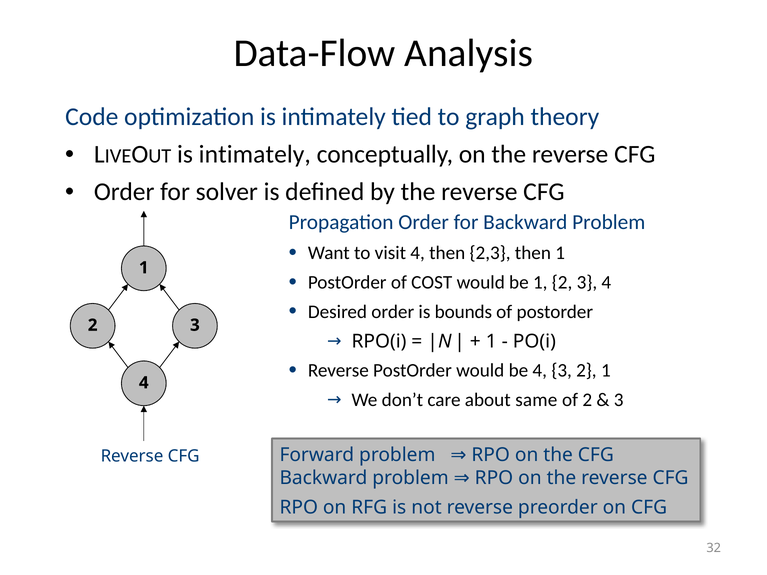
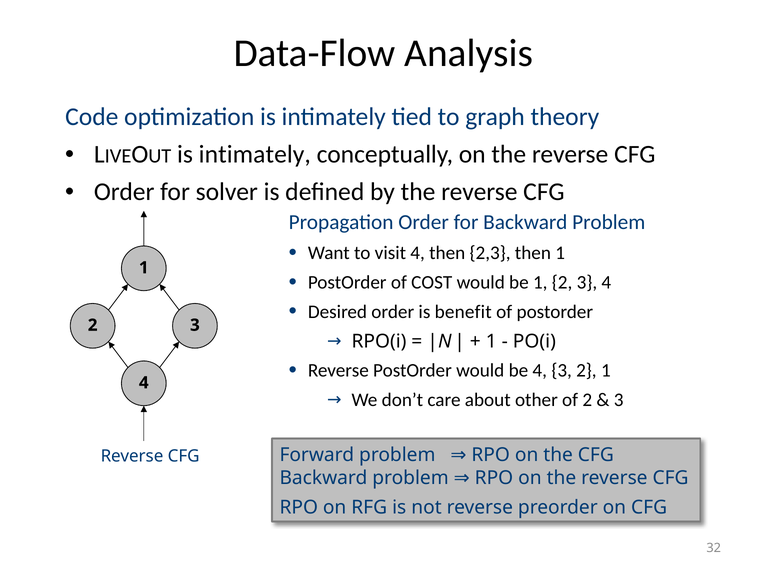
bounds: bounds -> benefit
same: same -> other
